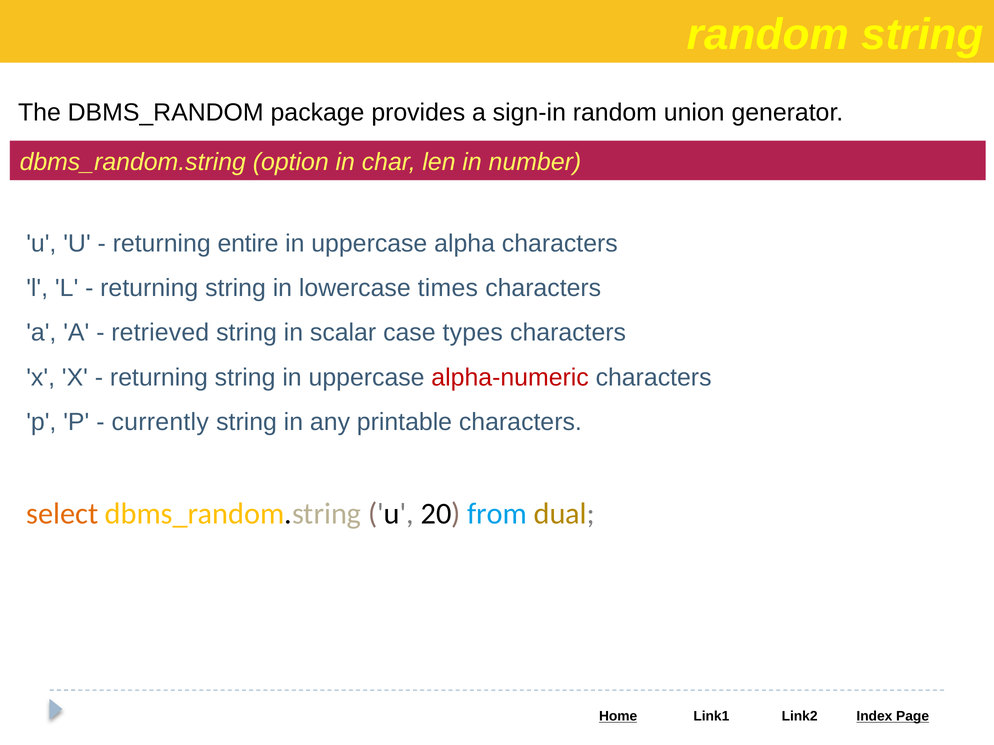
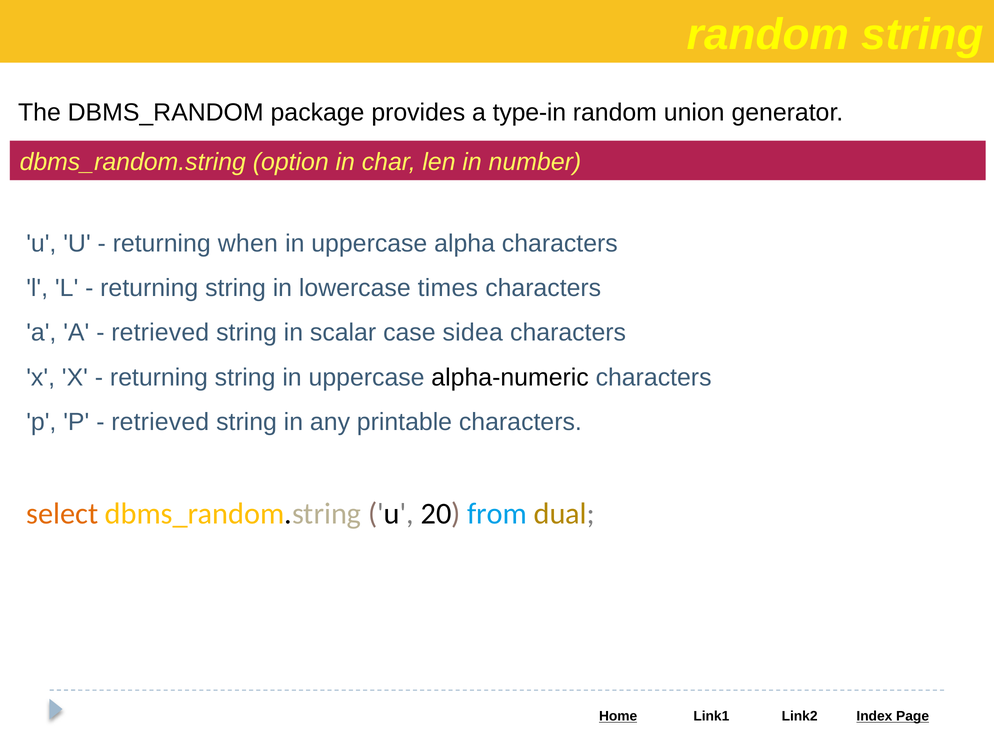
sign-in: sign-in -> type-in
entire: entire -> when
types: types -> sidea
alpha-numeric colour: red -> black
currently at (160, 422): currently -> retrieved
